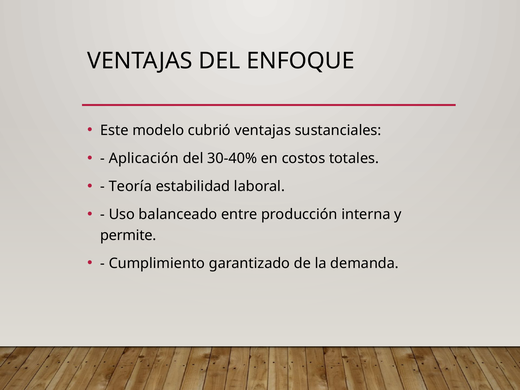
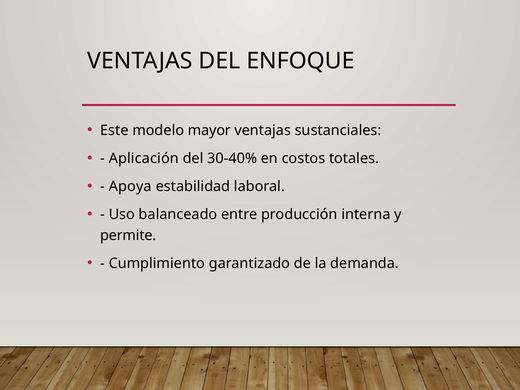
cubrió: cubrió -> mayor
Teoría: Teoría -> Apoya
